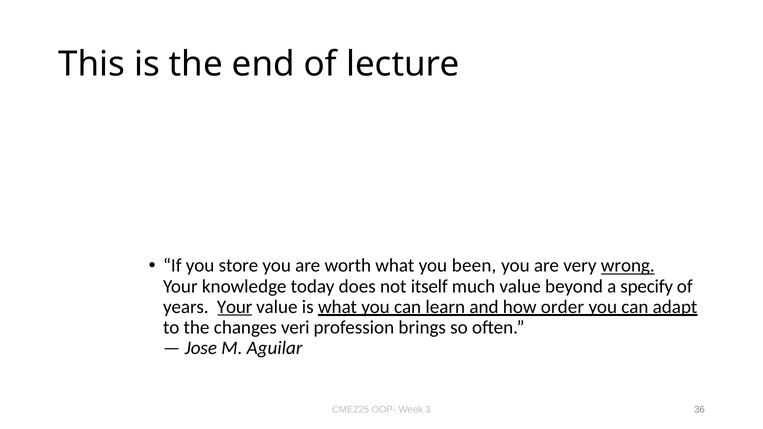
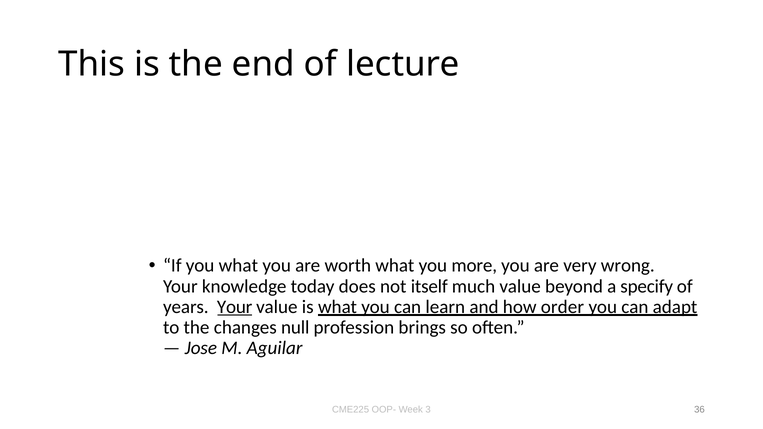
you store: store -> what
been: been -> more
wrong underline: present -> none
veri: veri -> null
